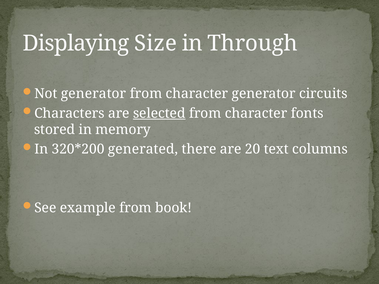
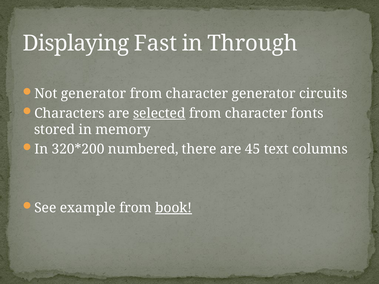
Size: Size -> Fast
generated: generated -> numbered
20: 20 -> 45
book underline: none -> present
